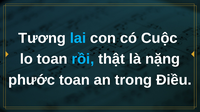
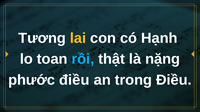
lai colour: light blue -> yellow
Cuộc: Cuộc -> Hạnh
phước toan: toan -> điều
